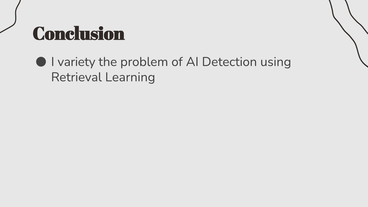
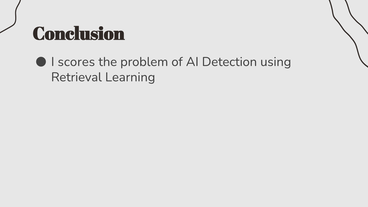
variety: variety -> scores
